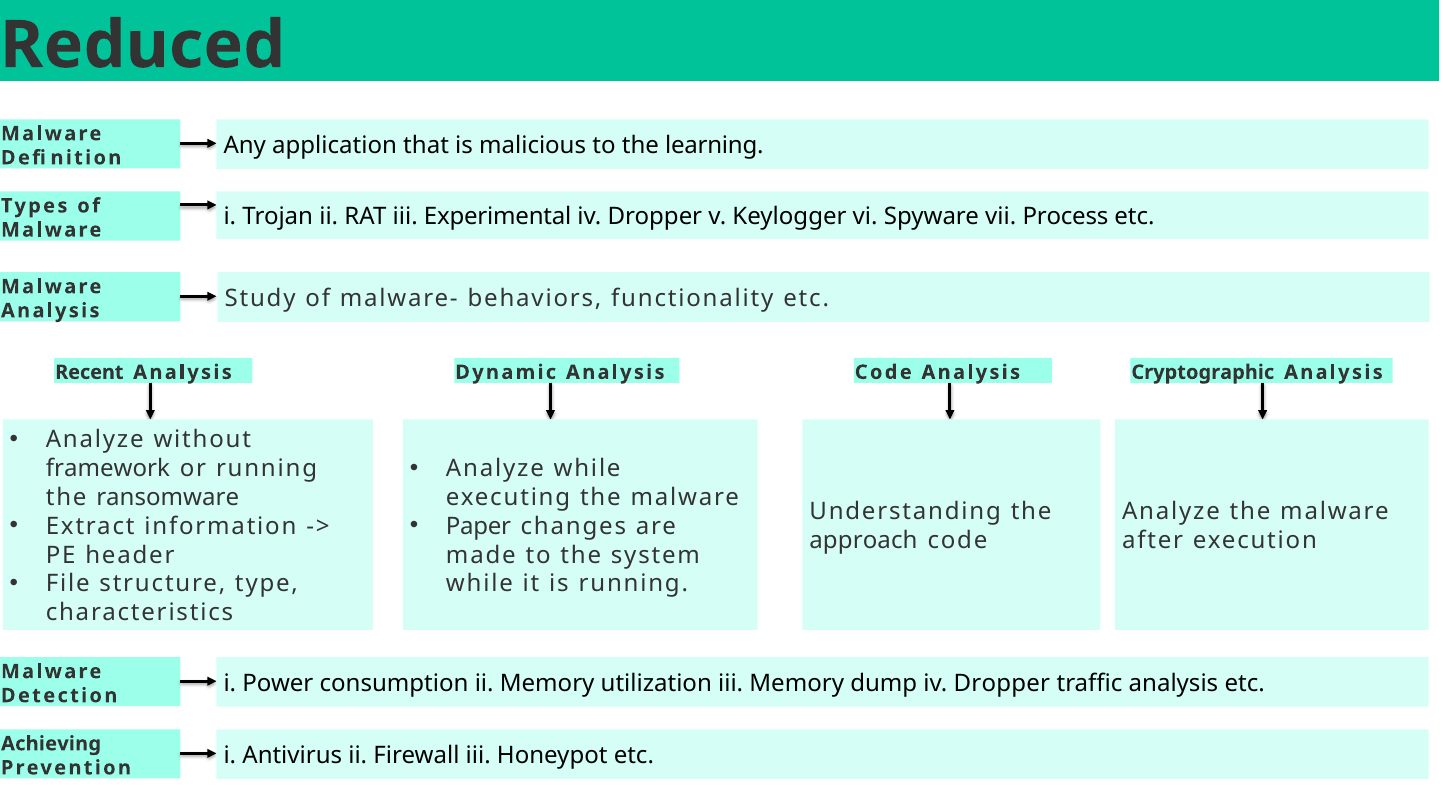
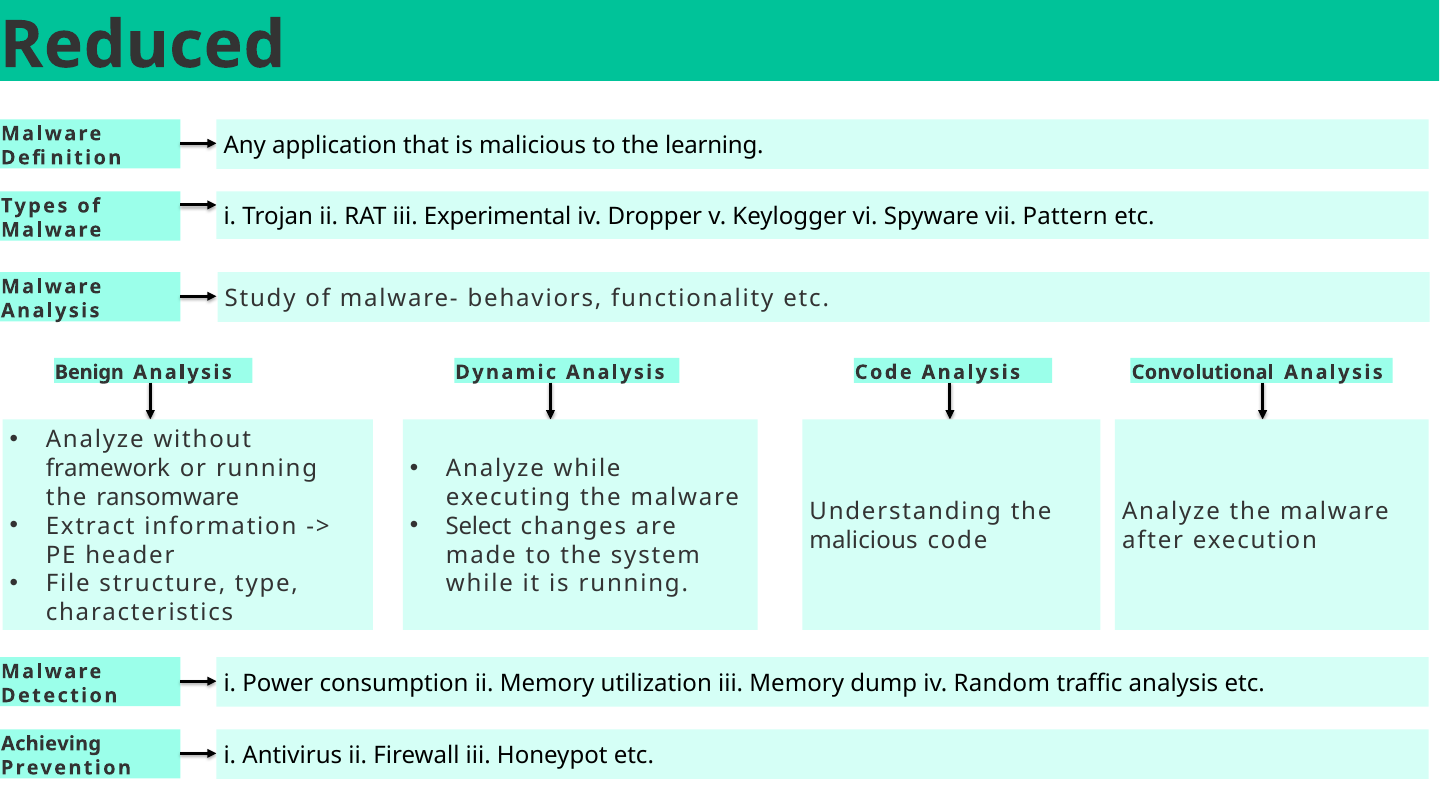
Process: Process -> Pattern
Recent: Recent -> Benign
Cryptographic: Cryptographic -> Convolutional
Paper: Paper -> Select
approach at (863, 540): approach -> malicious
dump iv Dropper: Dropper -> Random
